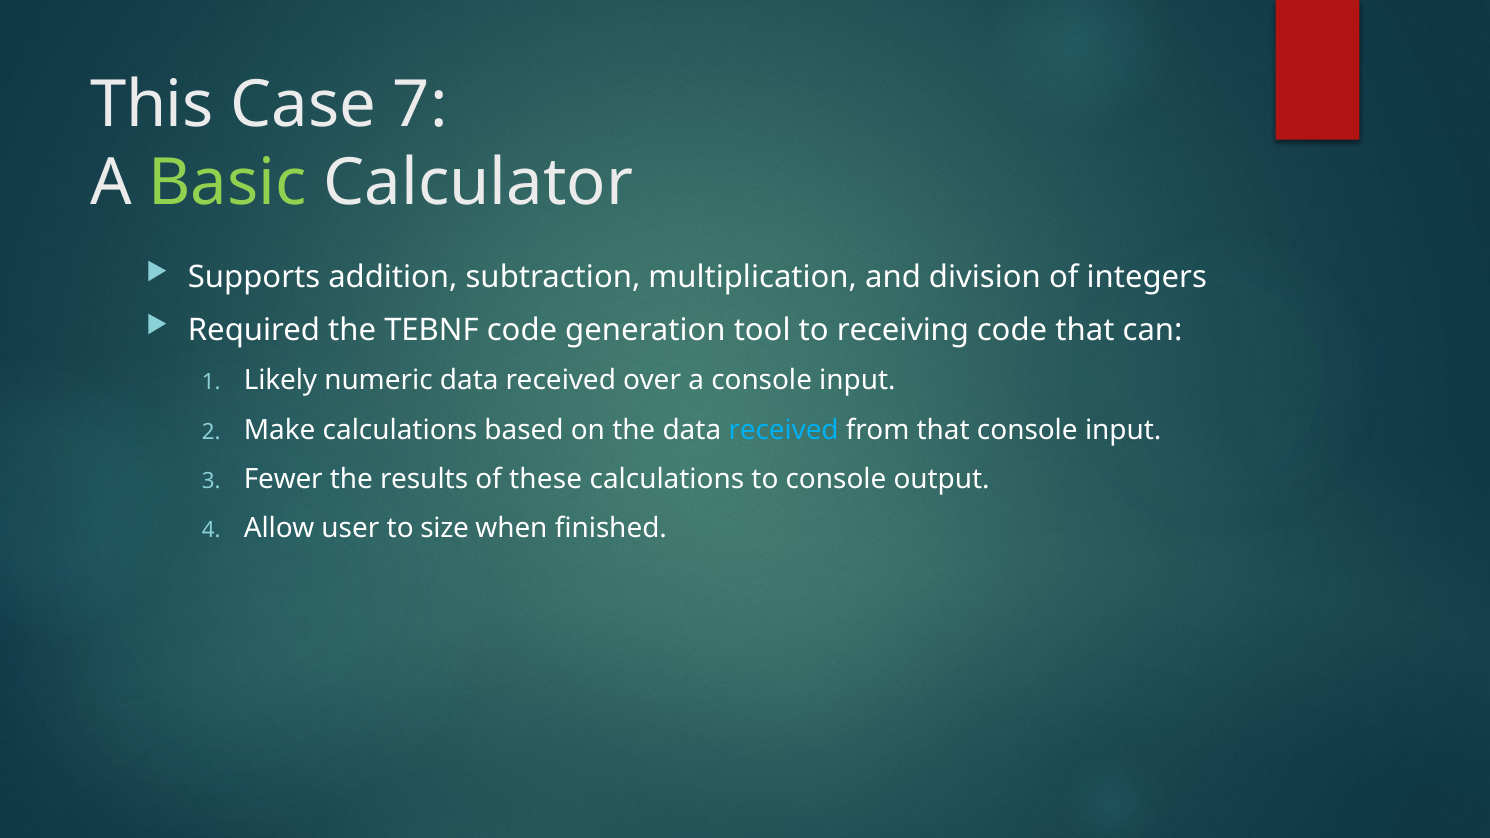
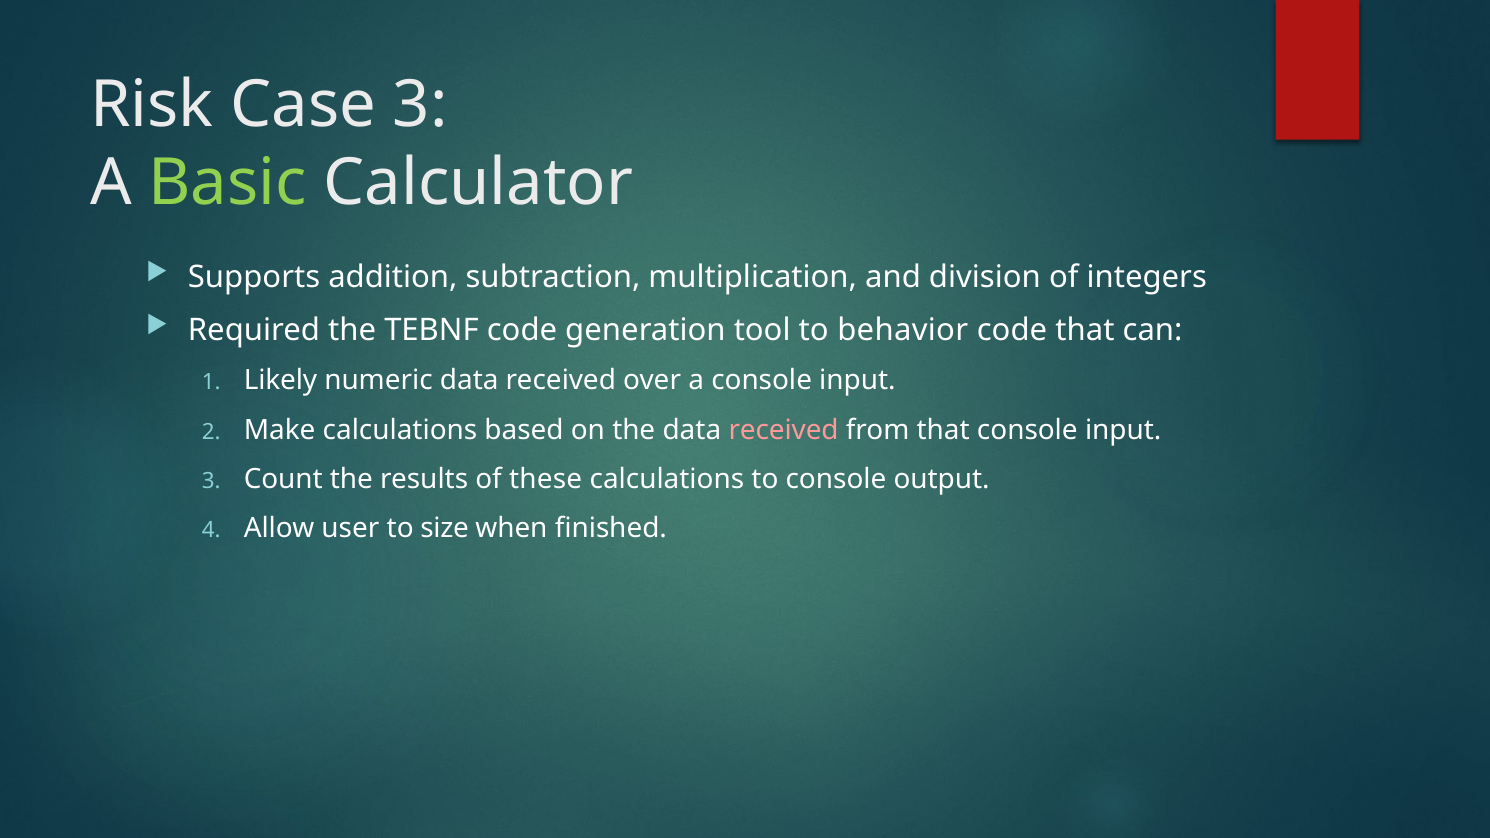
This: This -> Risk
Case 7: 7 -> 3
receiving: receiving -> behavior
received at (784, 430) colour: light blue -> pink
Fewer: Fewer -> Count
